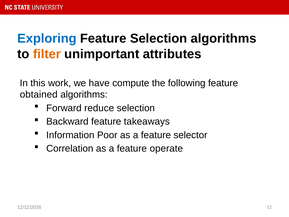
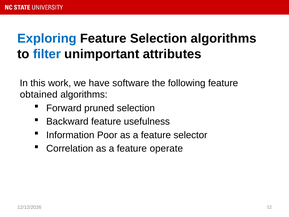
filter colour: orange -> blue
compute: compute -> software
reduce: reduce -> pruned
takeaways: takeaways -> usefulness
